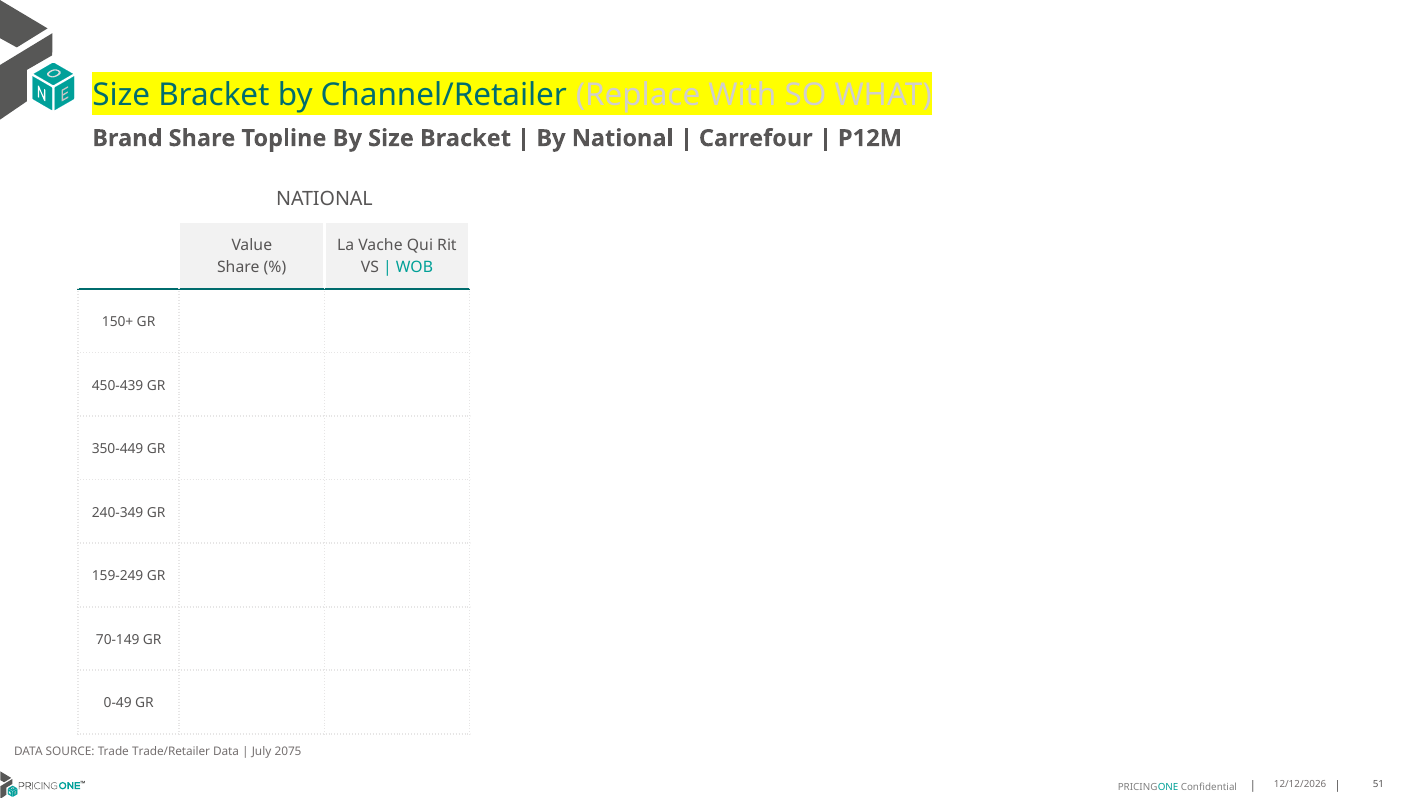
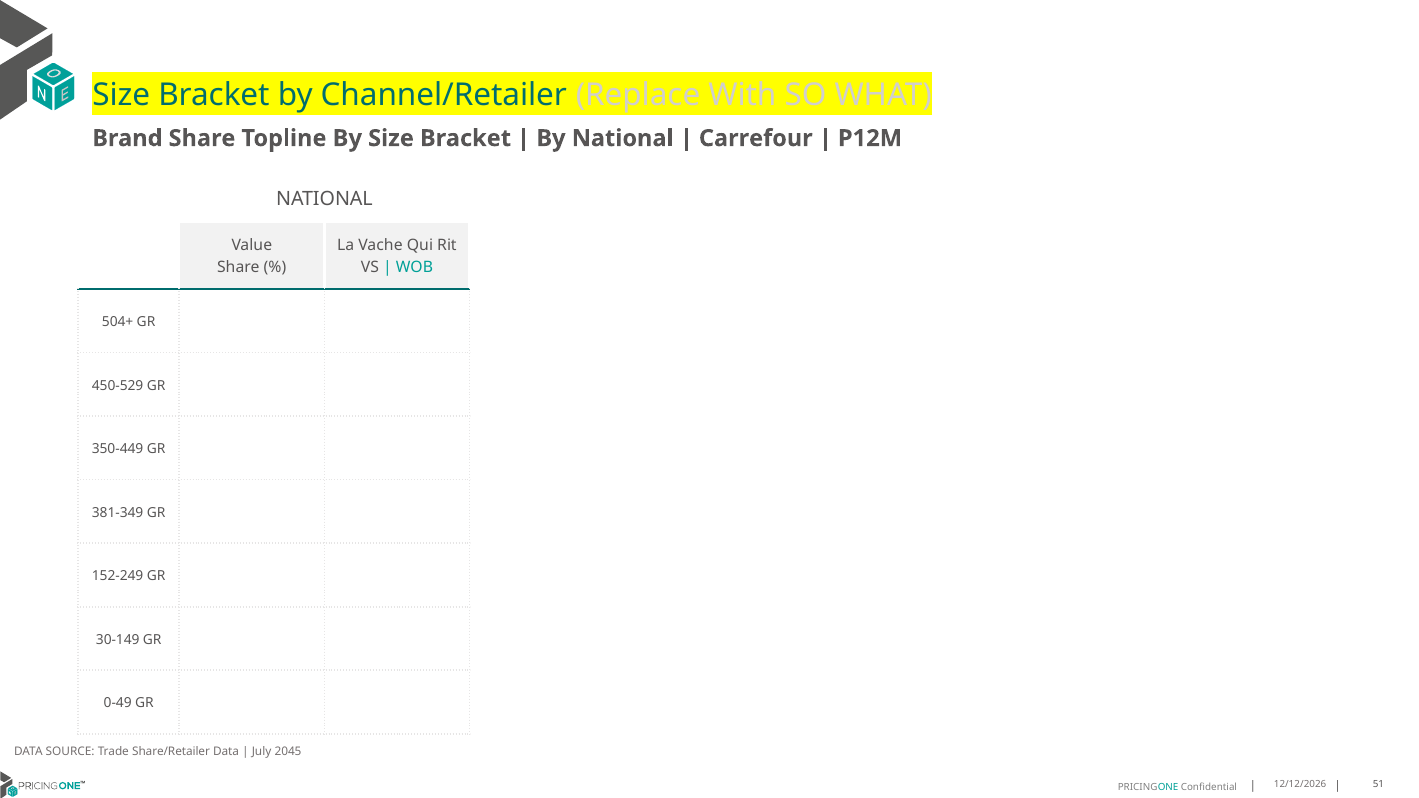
150+: 150+ -> 504+
450-439: 450-439 -> 450-529
240-349: 240-349 -> 381-349
159-249: 159-249 -> 152-249
70-149: 70-149 -> 30-149
Trade/Retailer: Trade/Retailer -> Share/Retailer
2075: 2075 -> 2045
